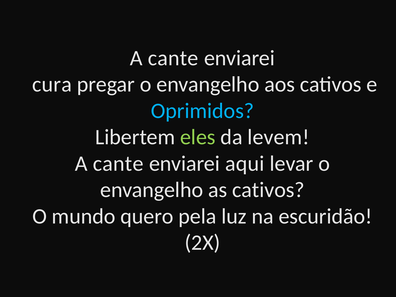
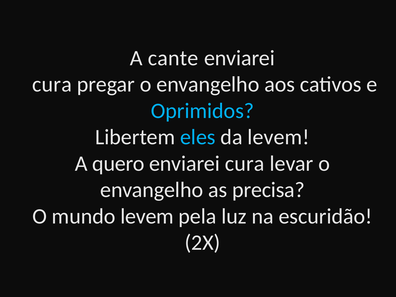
eles colour: light green -> light blue
cante at (118, 164): cante -> quero
aqui at (245, 164): aqui -> cura
as cativos: cativos -> precisa
mundo quero: quero -> levem
